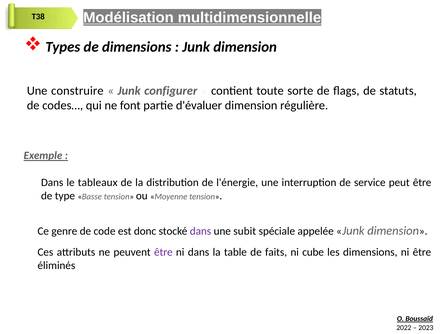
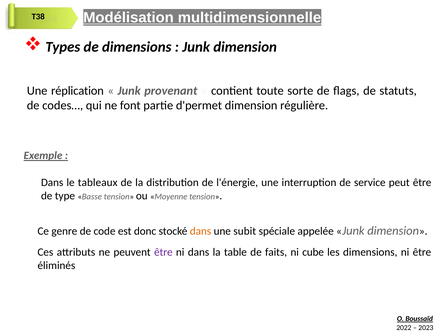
construire: construire -> réplication
configurer: configurer -> provenant
d'évaluer: d'évaluer -> d'permet
dans at (201, 231) colour: purple -> orange
